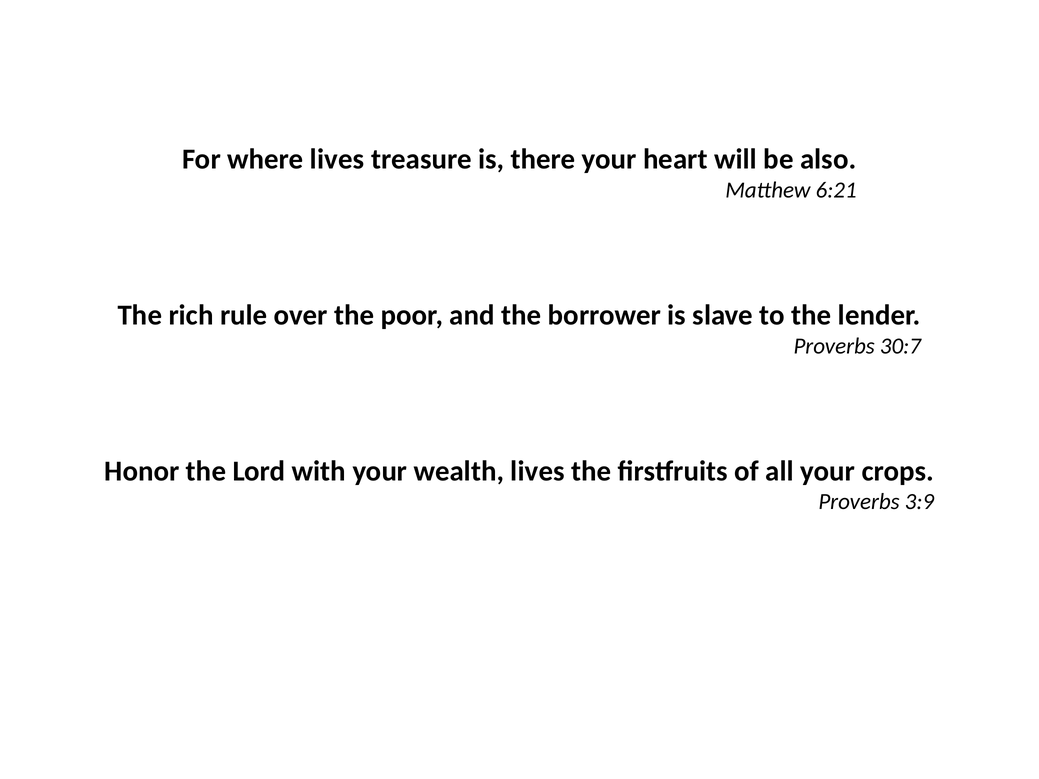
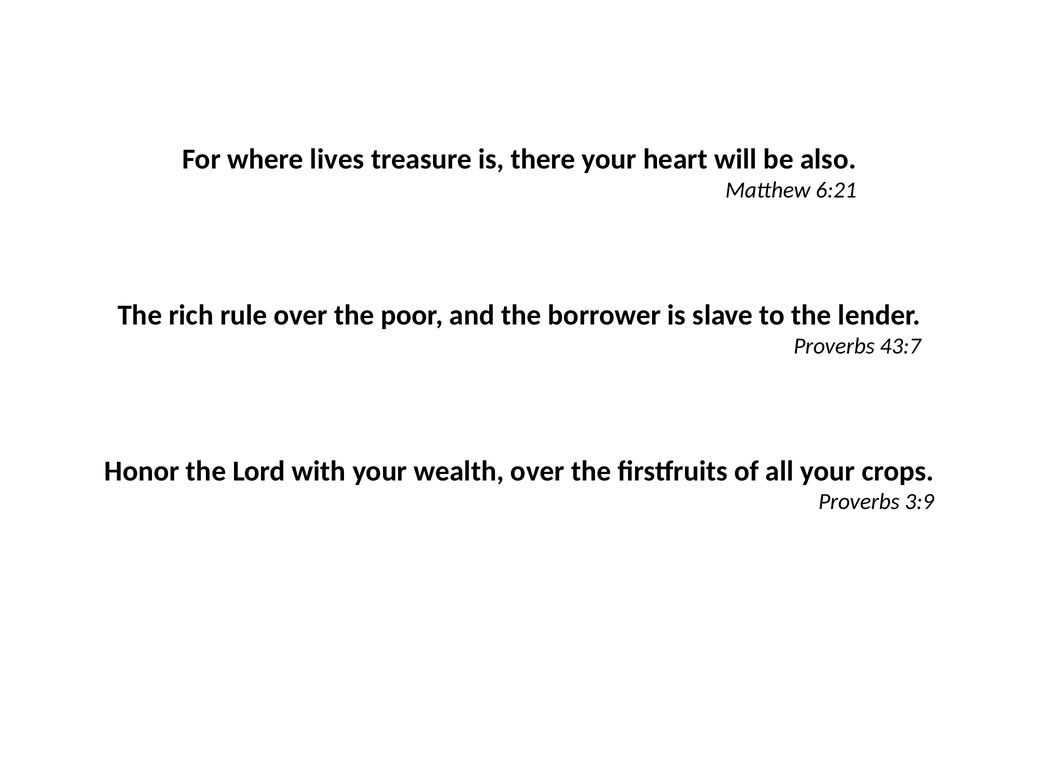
30:7: 30:7 -> 43:7
wealth lives: lives -> over
